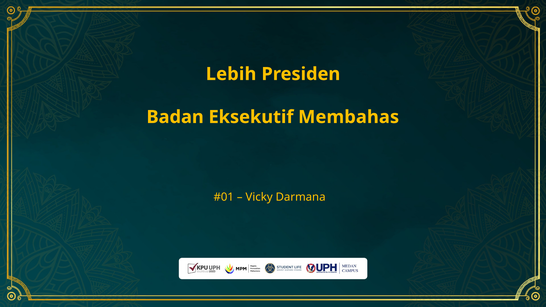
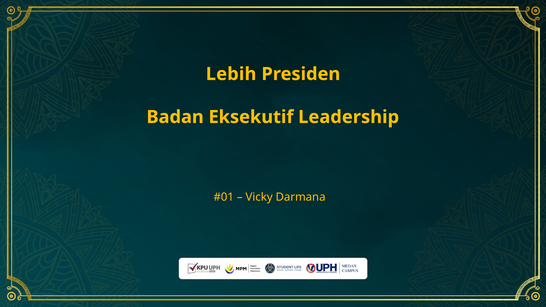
Membahas: Membahas -> Leadership
